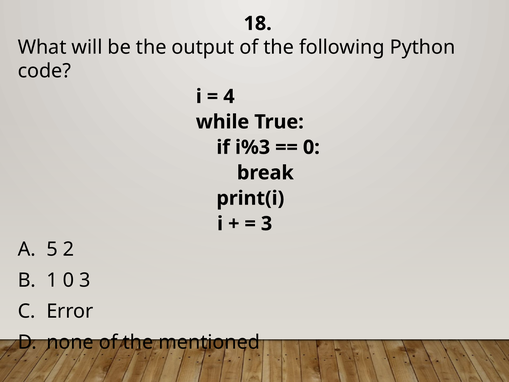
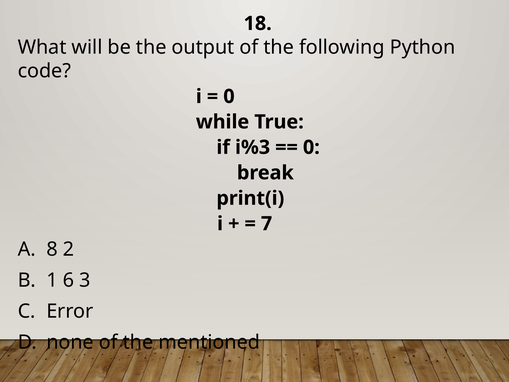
4 at (229, 96): 4 -> 0
3 at (267, 224): 3 -> 7
5: 5 -> 8
1 0: 0 -> 6
